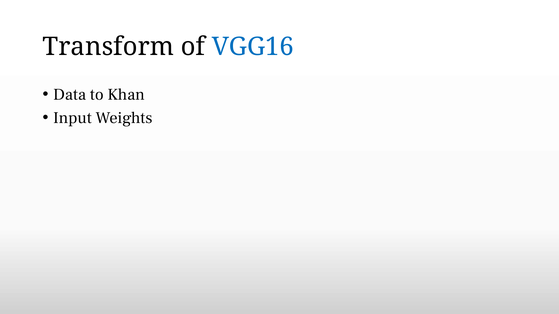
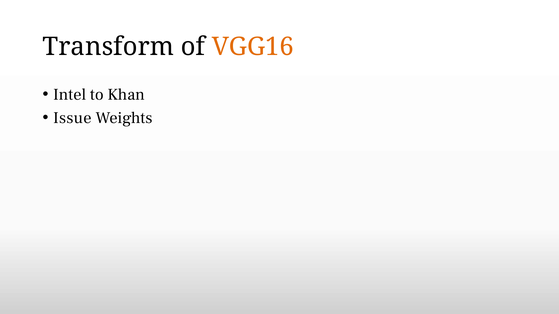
VGG16 colour: blue -> orange
Data: Data -> Intel
Input: Input -> Issue
